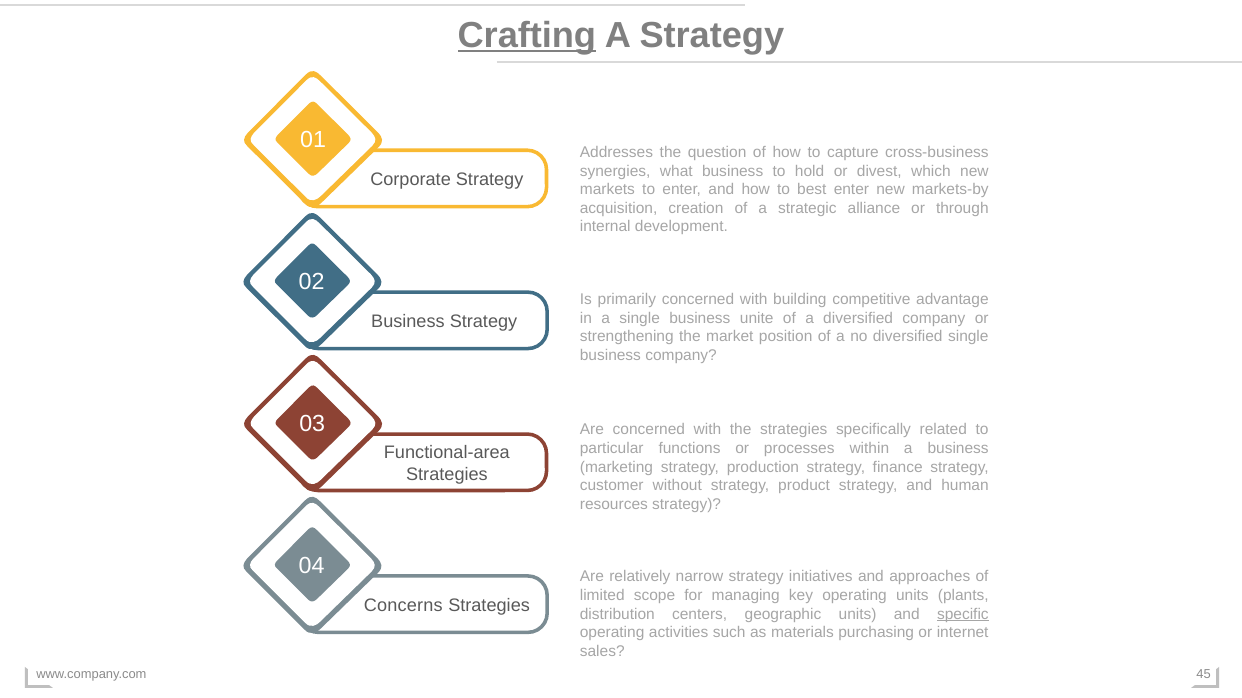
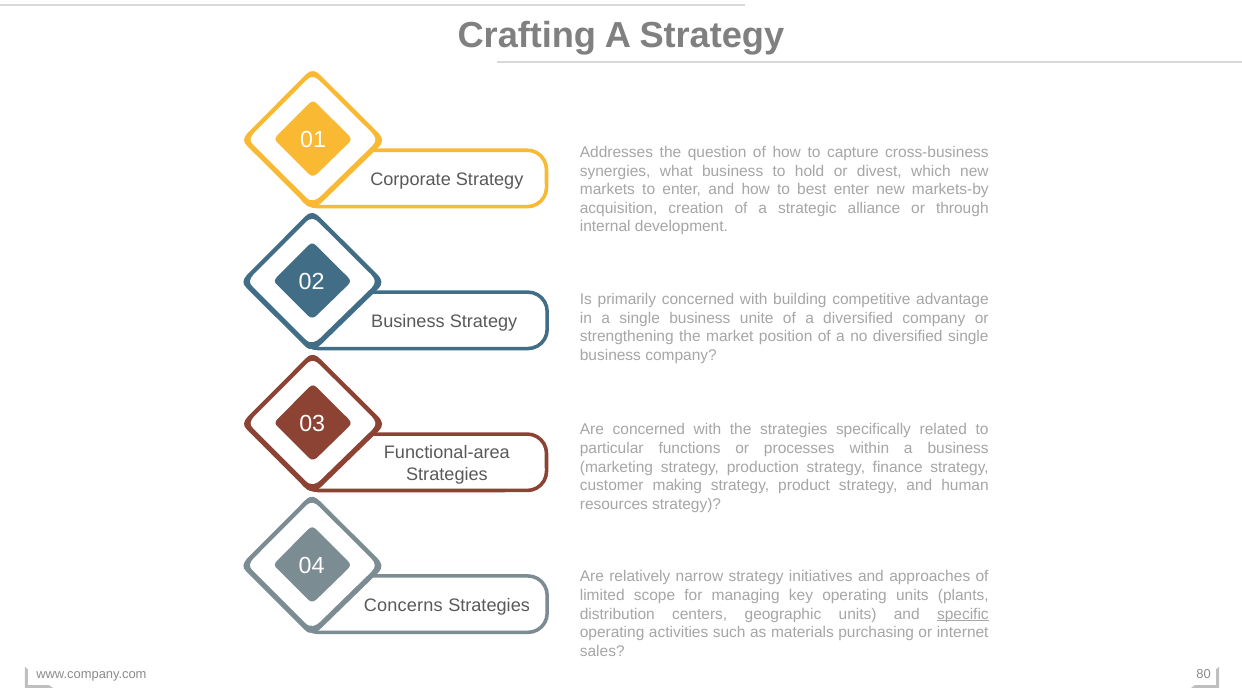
Crafting underline: present -> none
without: without -> making
45: 45 -> 80
